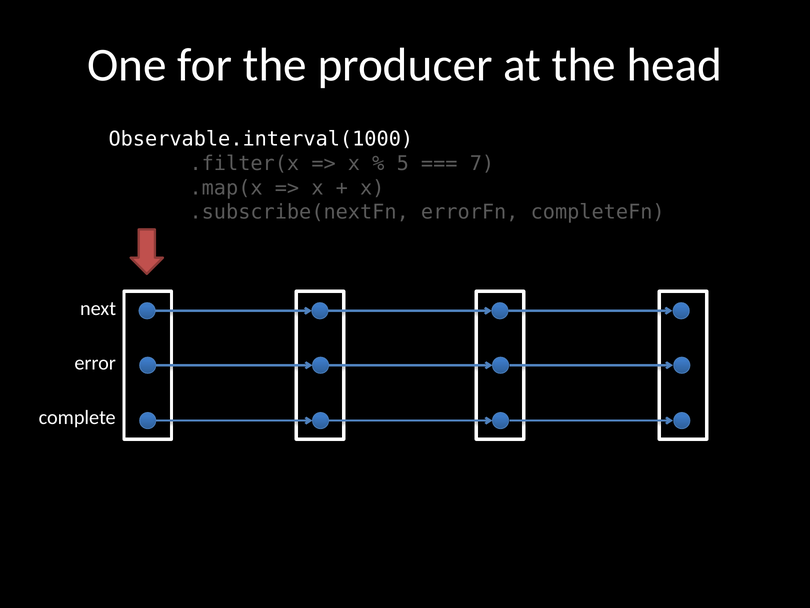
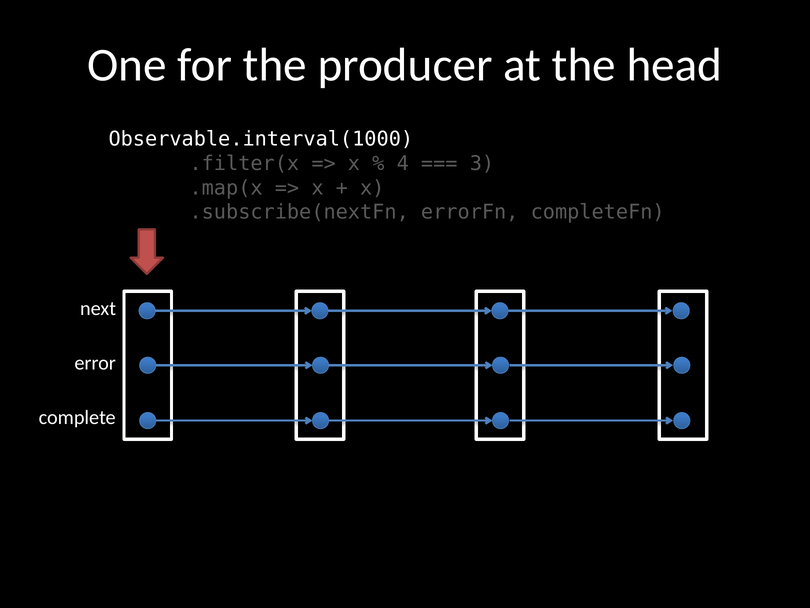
5: 5 -> 4
7: 7 -> 3
